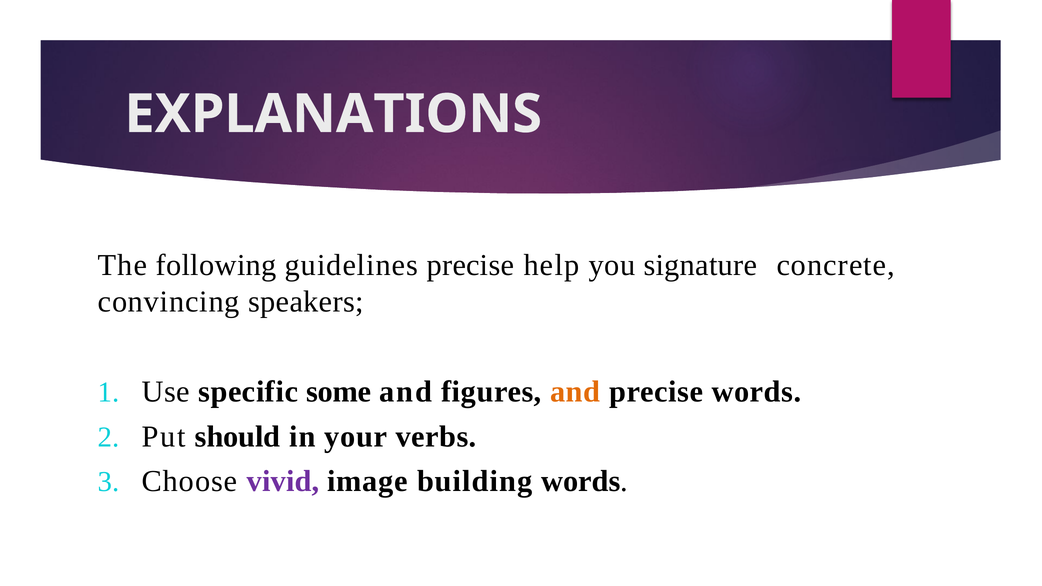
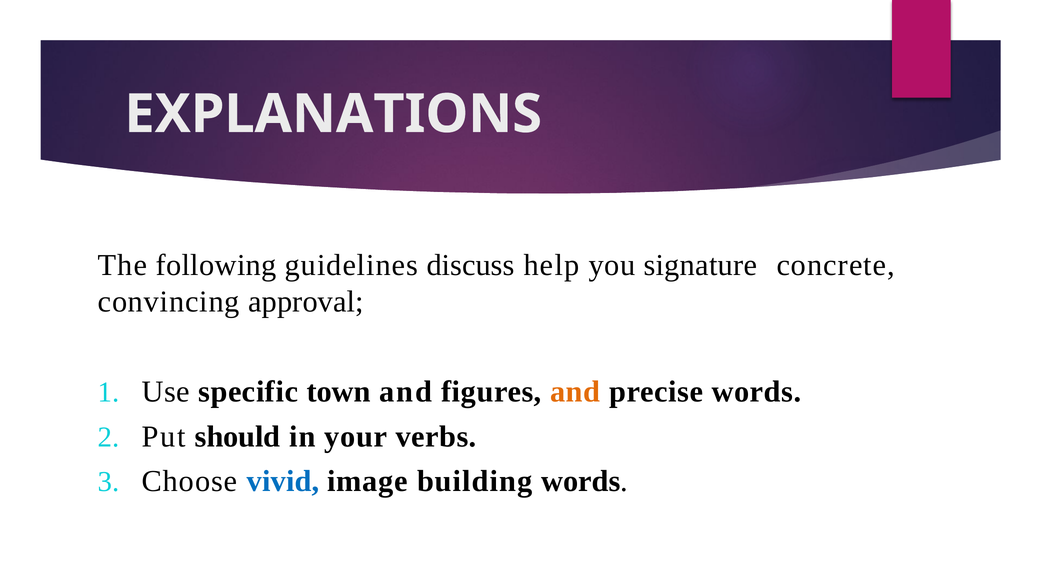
guidelines precise: precise -> discuss
speakers: speakers -> approval
some: some -> town
vivid colour: purple -> blue
